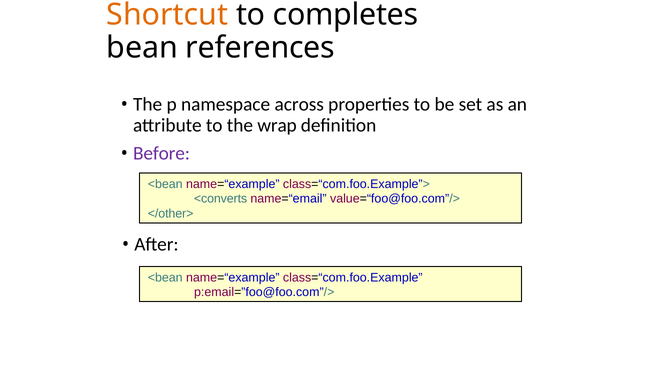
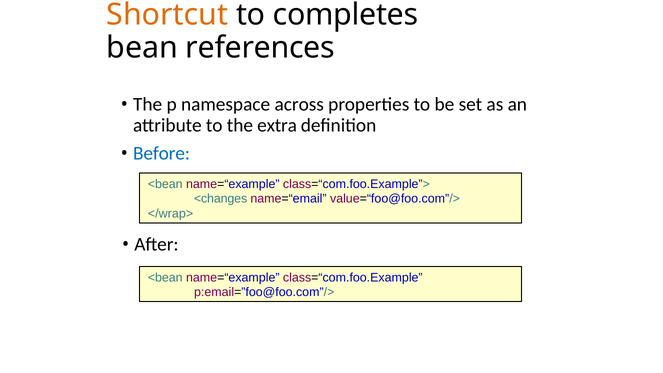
wrap: wrap -> extra
Before colour: purple -> blue
<converts: <converts -> <changes
</other>: </other> -> </wrap>
